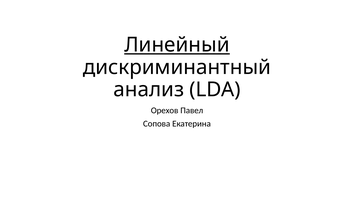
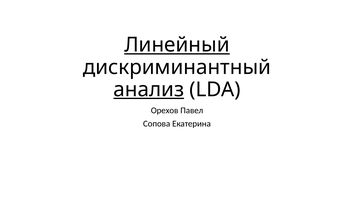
анализ underline: none -> present
